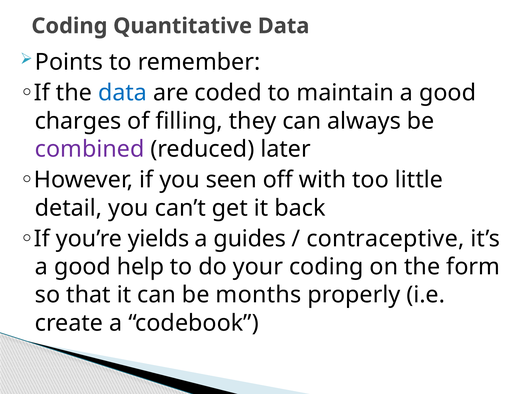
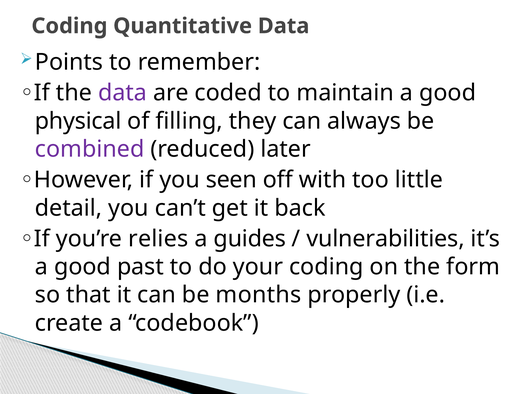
data at (123, 93) colour: blue -> purple
charges: charges -> physical
yields: yields -> relies
contraceptive: contraceptive -> vulnerabilities
help: help -> past
